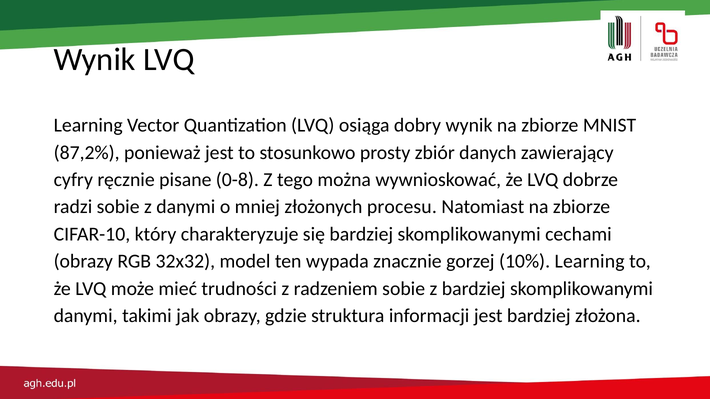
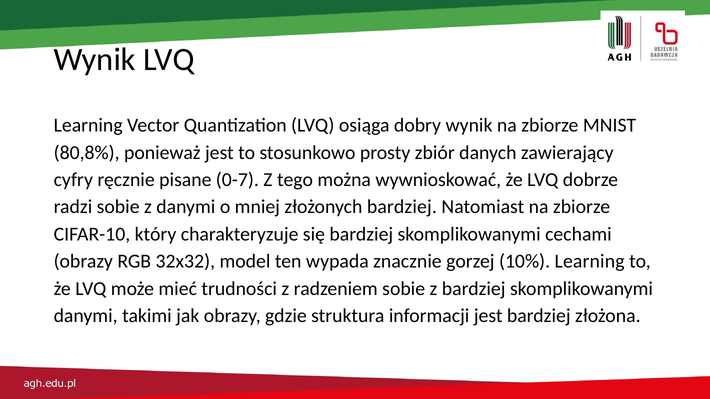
87,2%: 87,2% -> 80,8%
0-8: 0-8 -> 0-7
złożonych procesu: procesu -> bardziej
